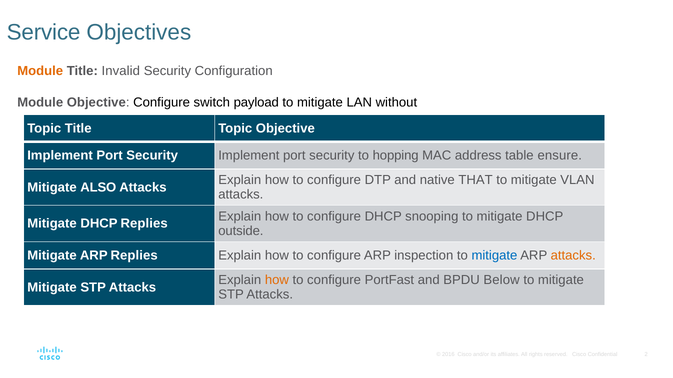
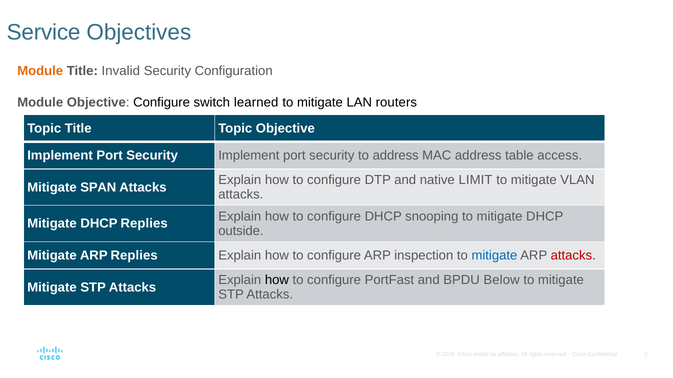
payload: payload -> learned
without: without -> routers
to hopping: hopping -> address
ensure: ensure -> access
THAT: THAT -> LIMIT
ALSO: ALSO -> SPAN
attacks at (573, 256) colour: orange -> red
how at (277, 280) colour: orange -> black
